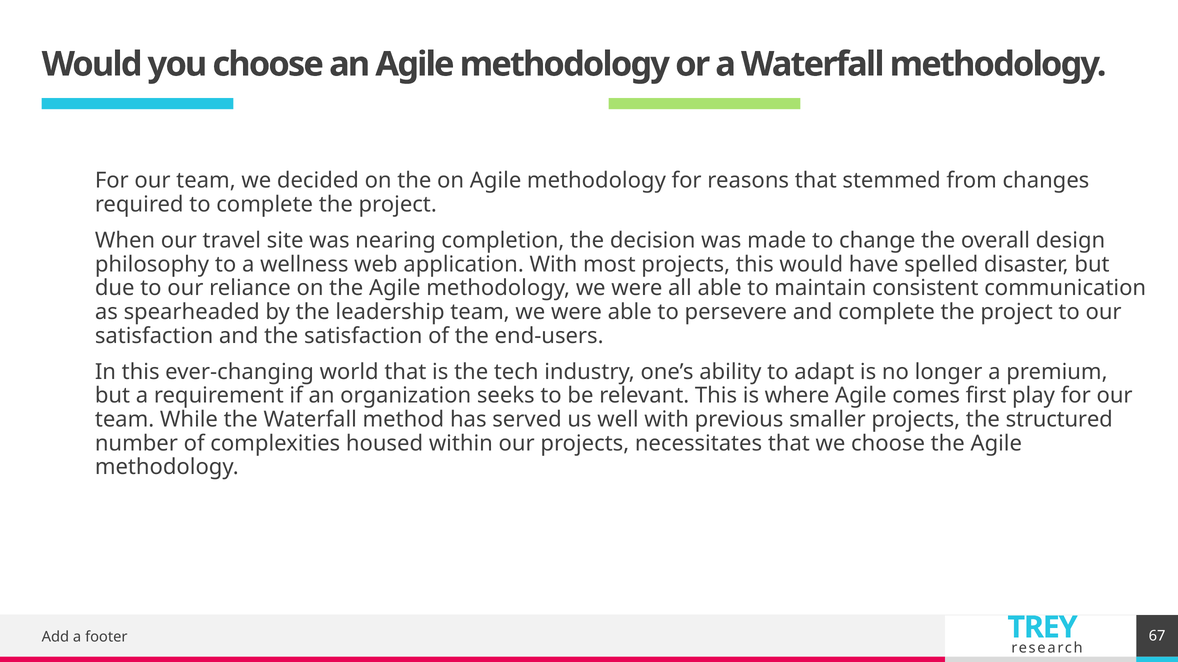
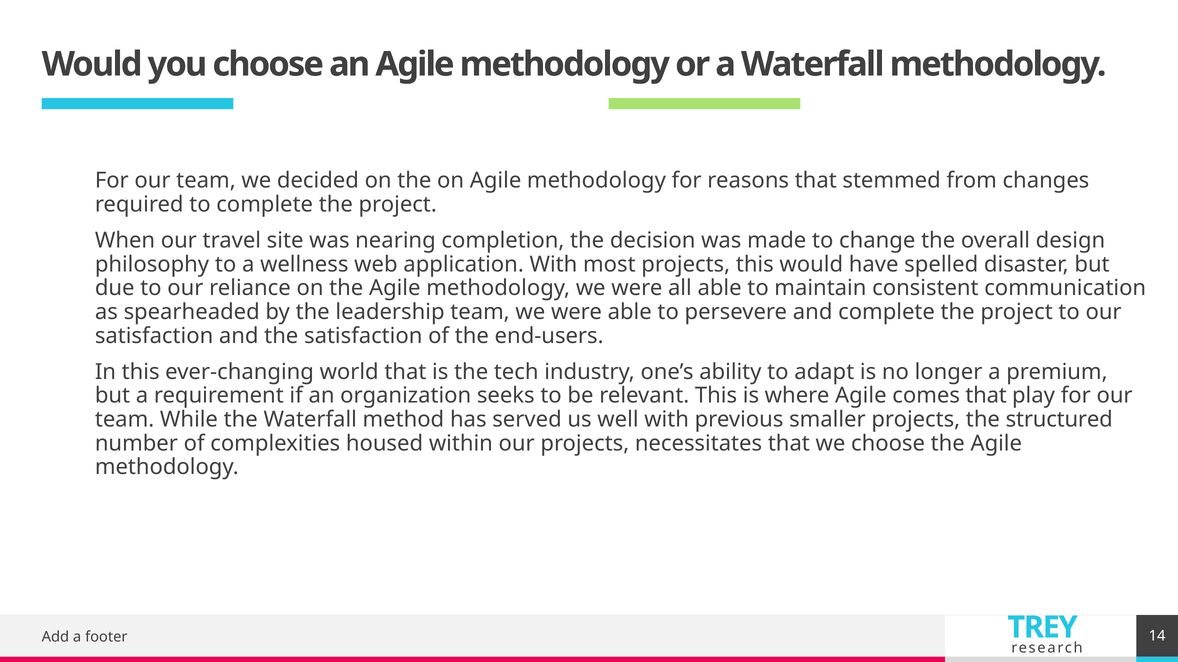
comes first: first -> that
67: 67 -> 14
